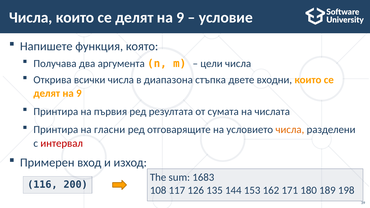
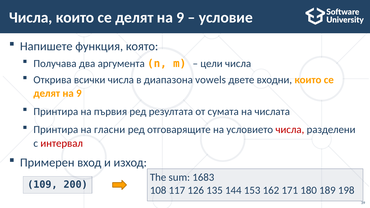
стъпка: стъпка -> vowels
числа at (290, 130) colour: orange -> red
116: 116 -> 109
